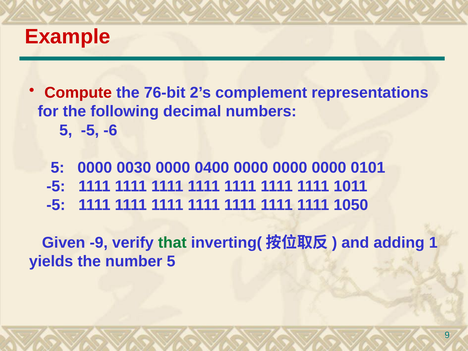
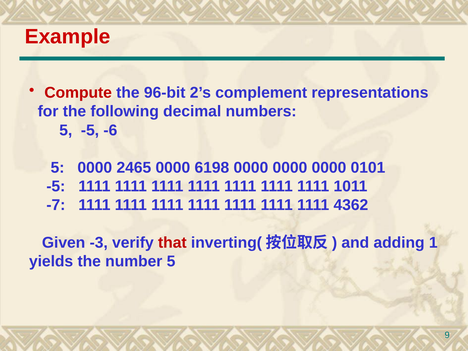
76-bit: 76-bit -> 96-bit
0030: 0030 -> 2465
0400: 0400 -> 6198
-5 at (56, 205): -5 -> -7
1050: 1050 -> 4362
-9: -9 -> -3
that colour: green -> red
